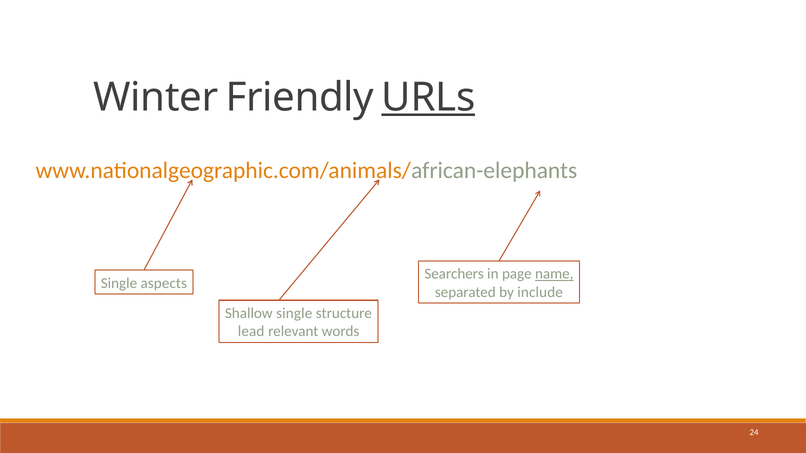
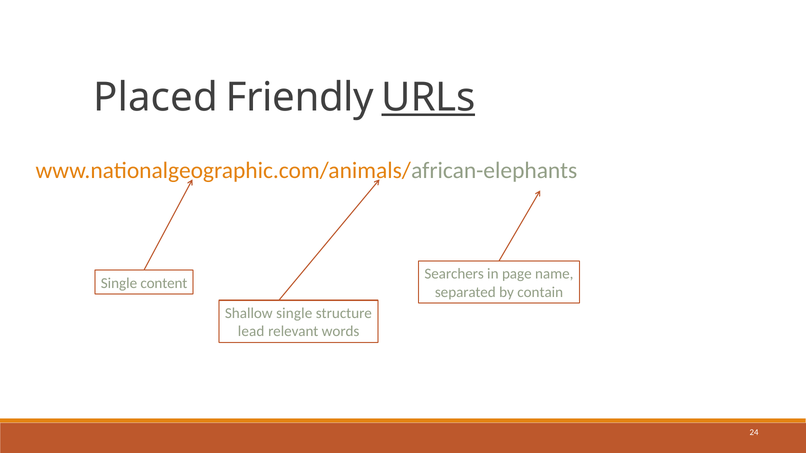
Winter: Winter -> Placed
name underline: present -> none
aspects: aspects -> content
include: include -> contain
